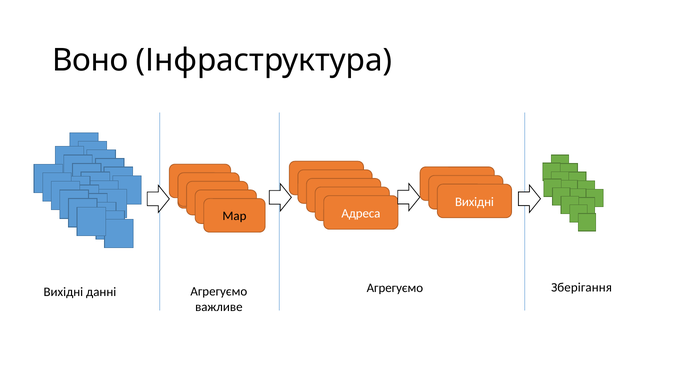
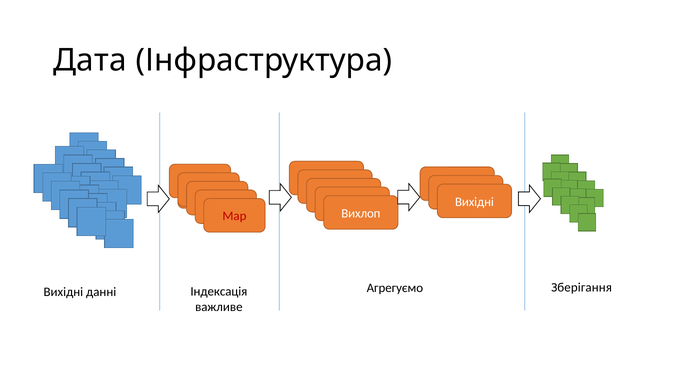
Воно: Воно -> Дата
Адреса: Адреса -> Вихлоп
Map at (234, 217) colour: black -> red
данні Агрегуємо: Агрегуємо -> Індексація
